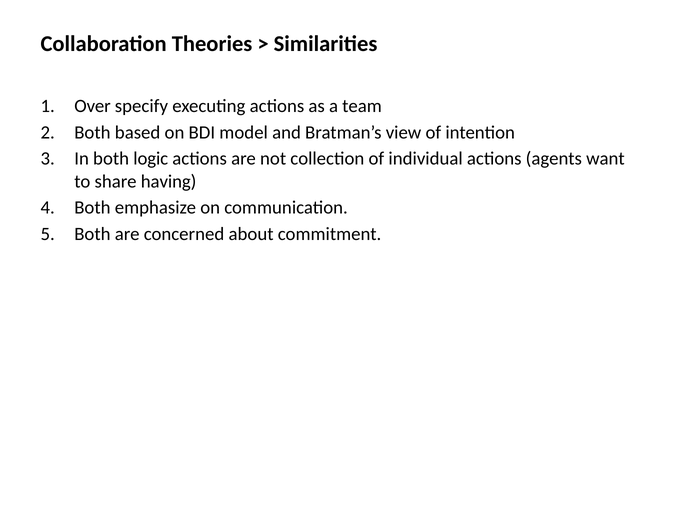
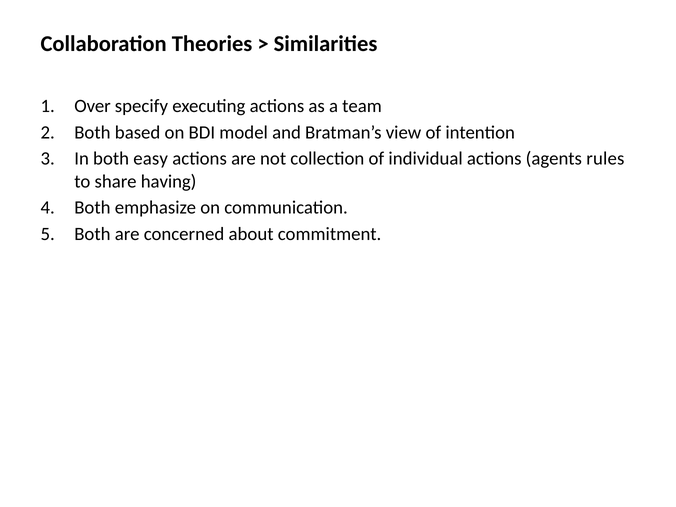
logic: logic -> easy
want: want -> rules
